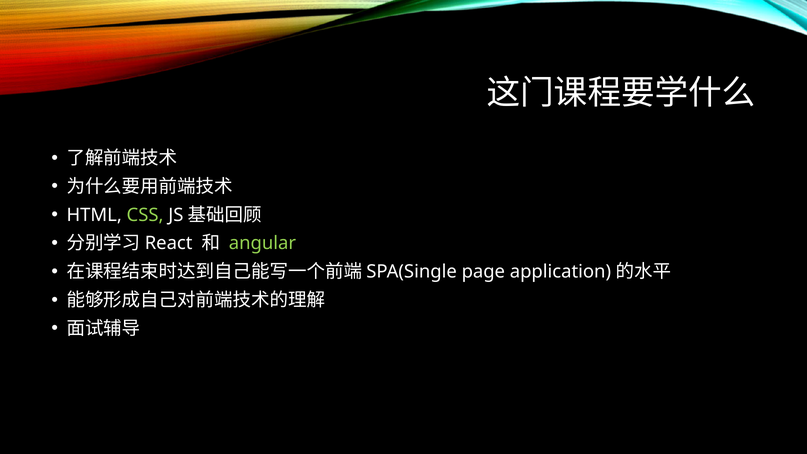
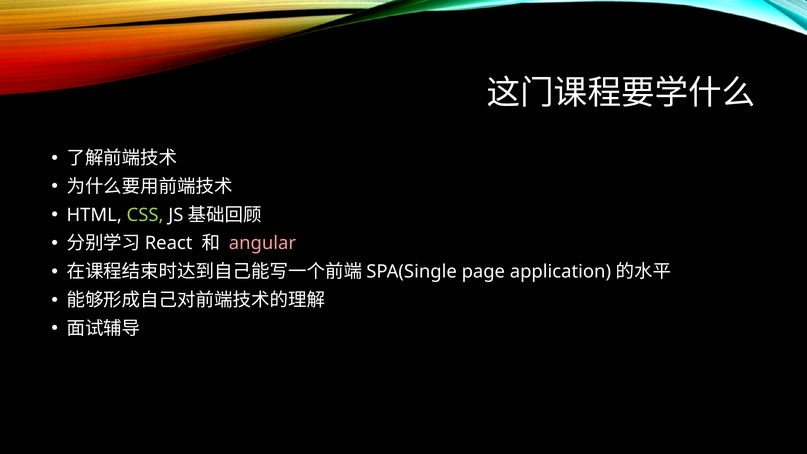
angular colour: light green -> pink
